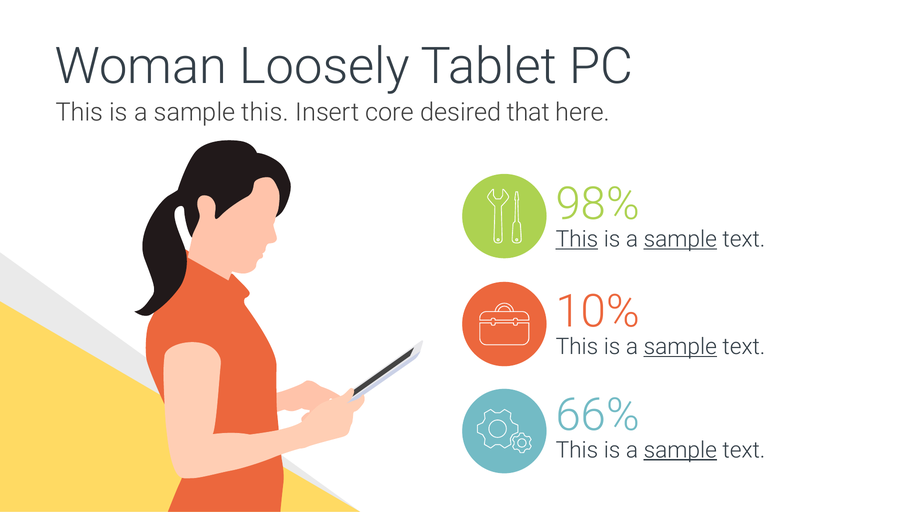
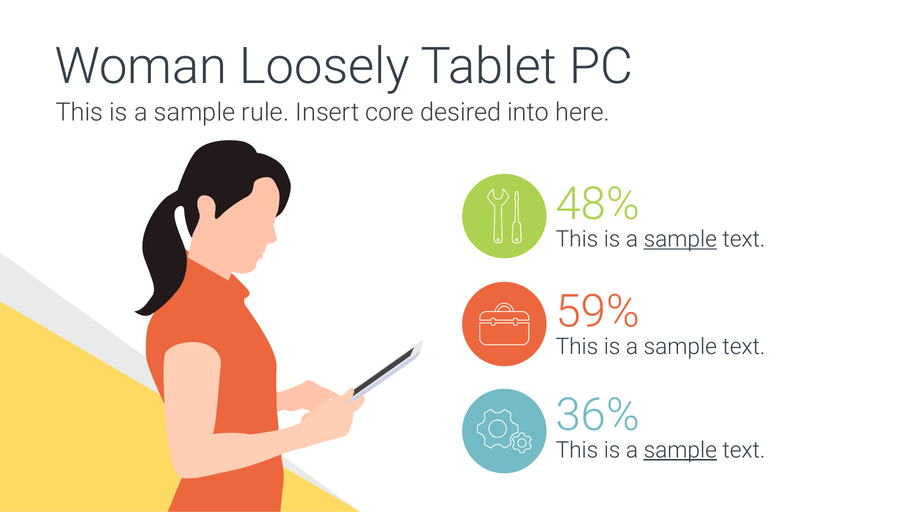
sample this: this -> rule
that: that -> into
98%: 98% -> 48%
This at (577, 239) underline: present -> none
10%: 10% -> 59%
sample at (680, 347) underline: present -> none
66%: 66% -> 36%
